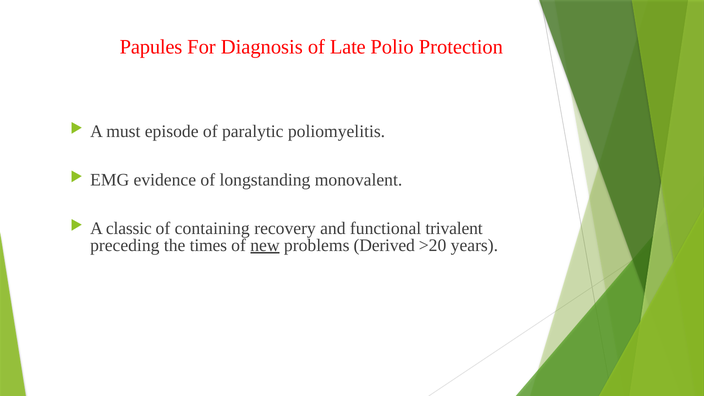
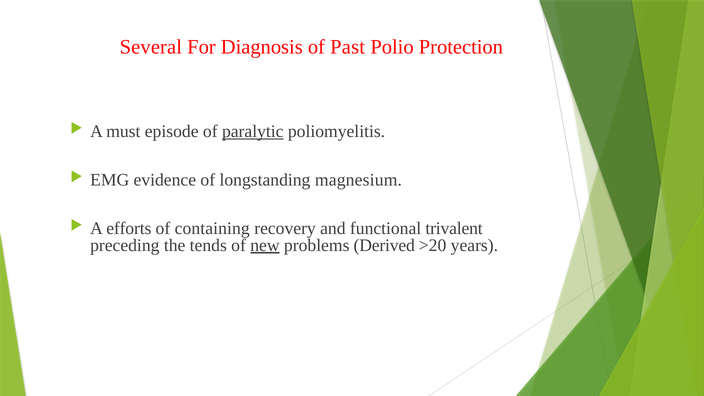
Papules: Papules -> Several
Late: Late -> Past
paralytic underline: none -> present
monovalent: monovalent -> magnesium
classic: classic -> efforts
times: times -> tends
